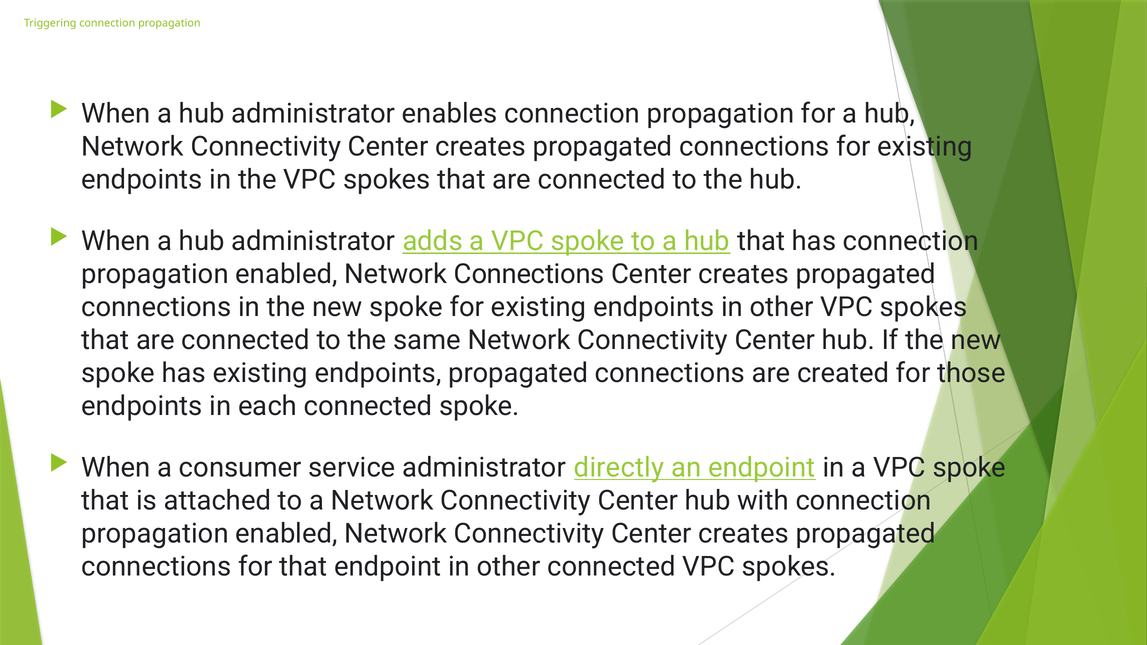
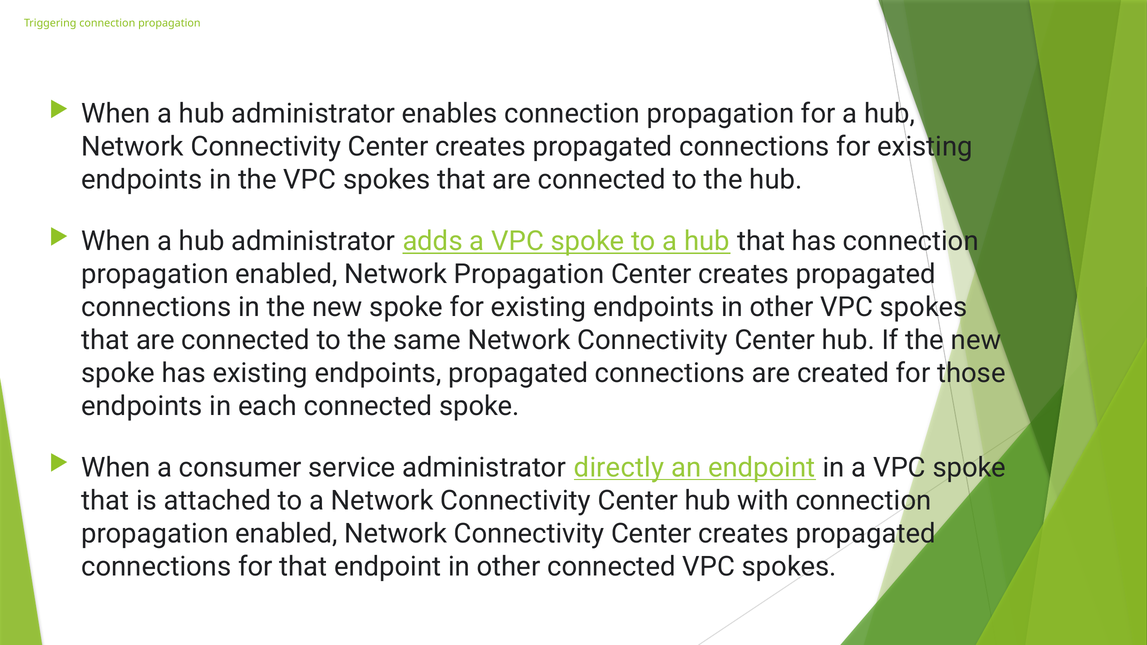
Network Connections: Connections -> Propagation
